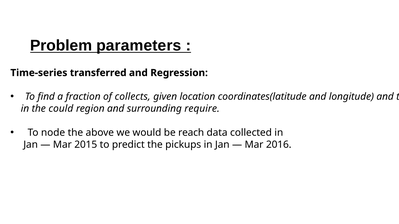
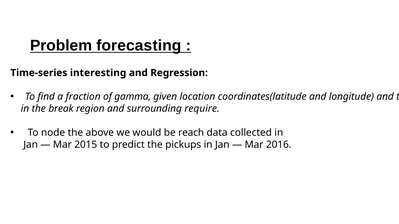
parameters: parameters -> forecasting
transferred: transferred -> interesting
collects: collects -> gamma
could: could -> break
